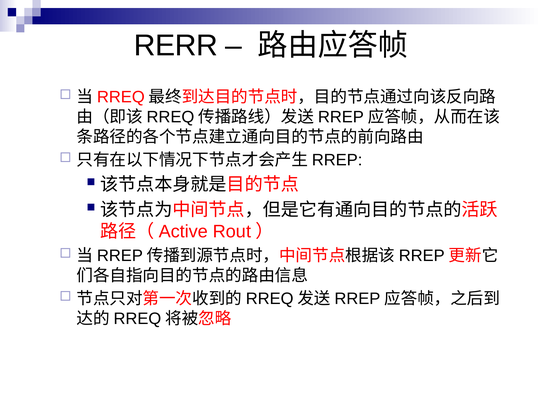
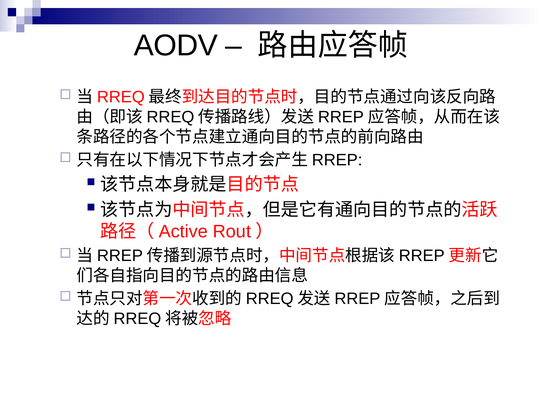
RERR: RERR -> AODV
